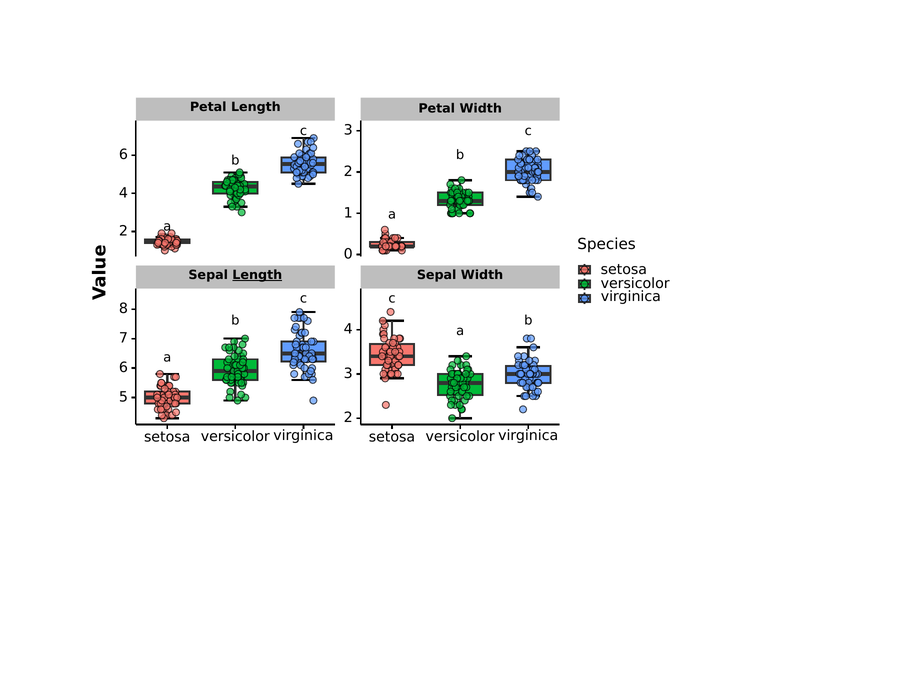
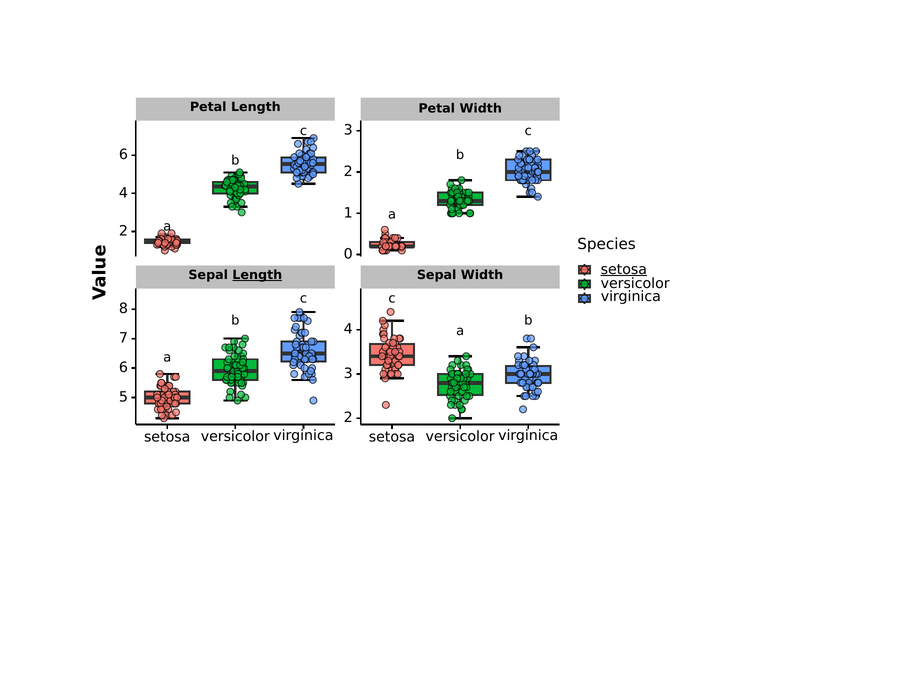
setosa at (624, 270) underline: none -> present
